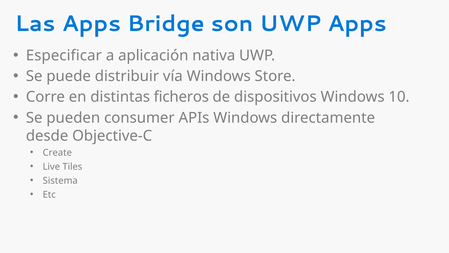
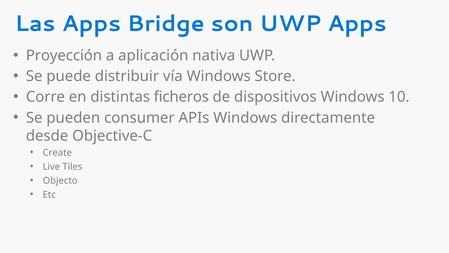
Especificar: Especificar -> Proyección
Sistema: Sistema -> Objecto
